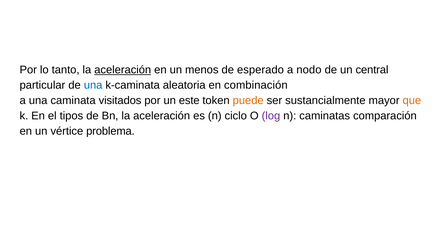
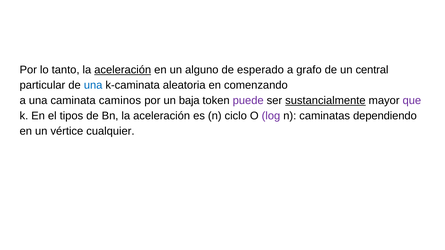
menos: menos -> alguno
nodo: nodo -> grafo
combinación: combinación -> comenzando
visitados: visitados -> caminos
este: este -> baja
puede colour: orange -> purple
sustancialmente underline: none -> present
que colour: orange -> purple
comparación: comparación -> dependiendo
problema: problema -> cualquier
